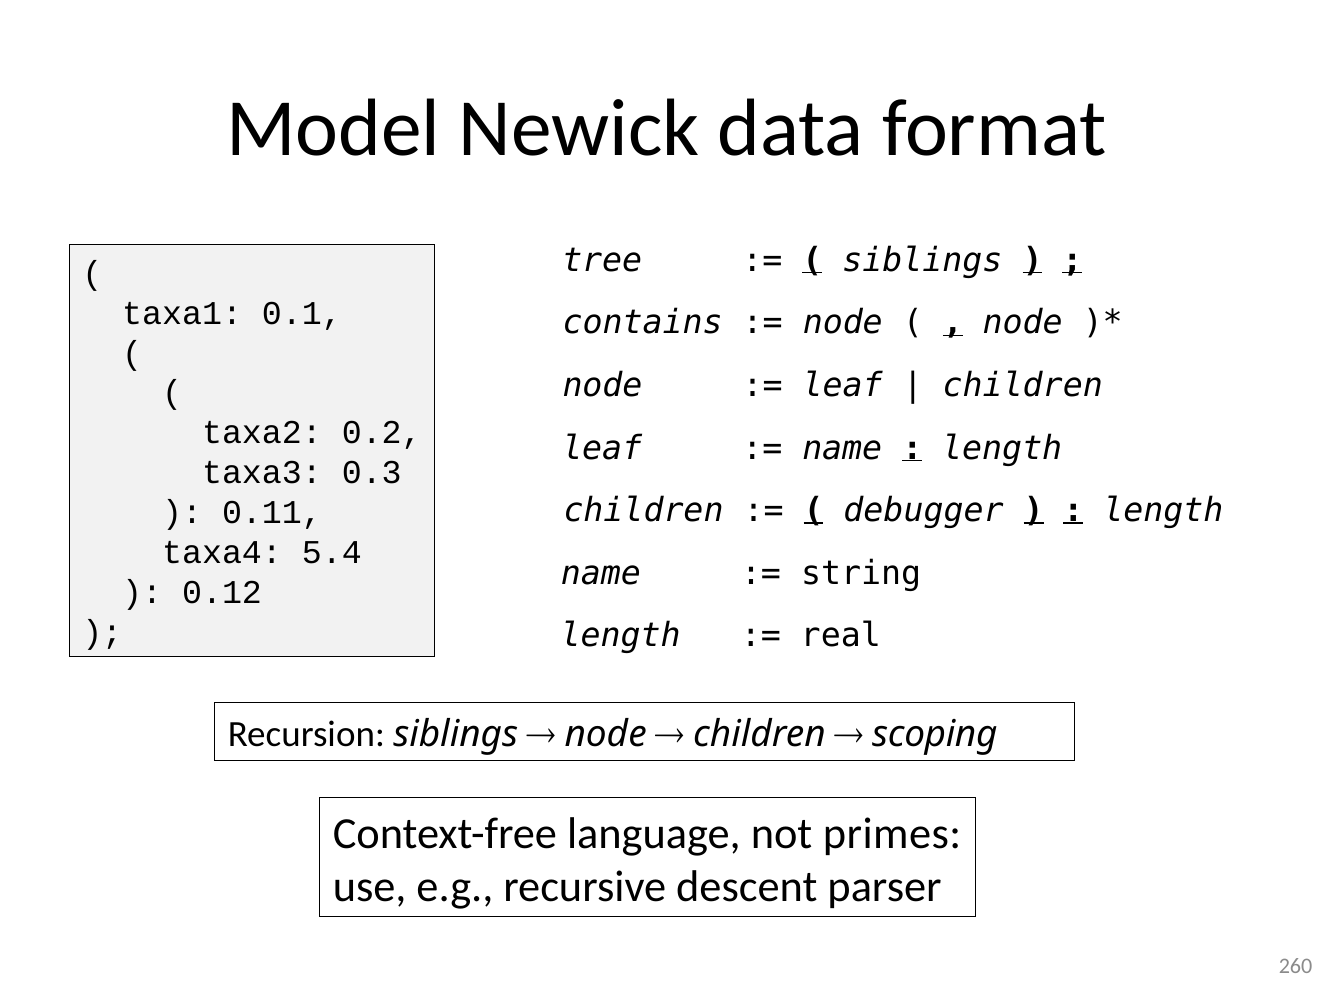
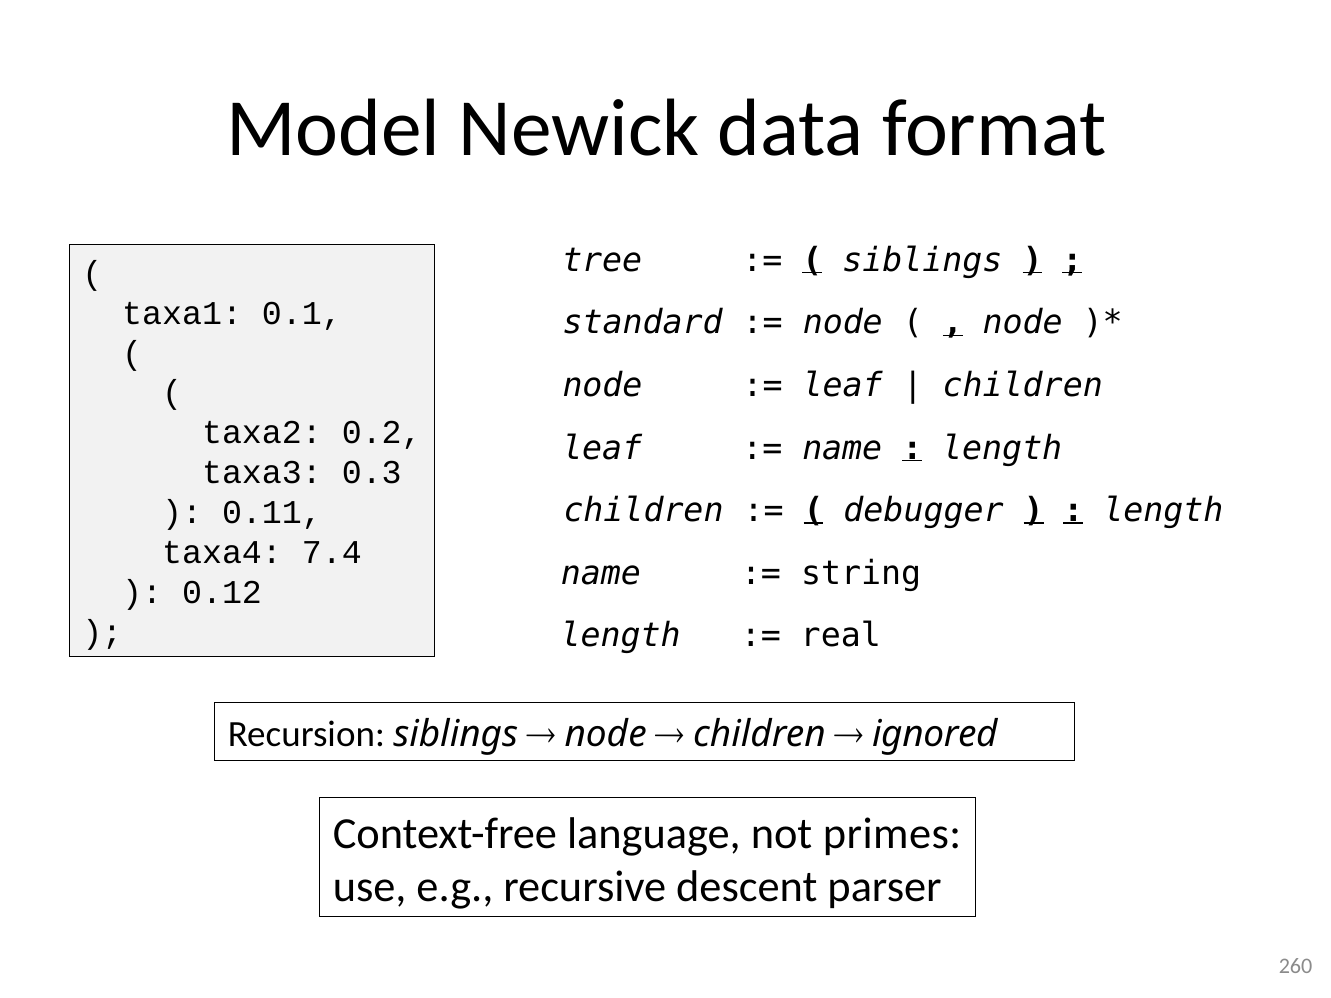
contains: contains -> standard
5.4: 5.4 -> 7.4
scoping: scoping -> ignored
